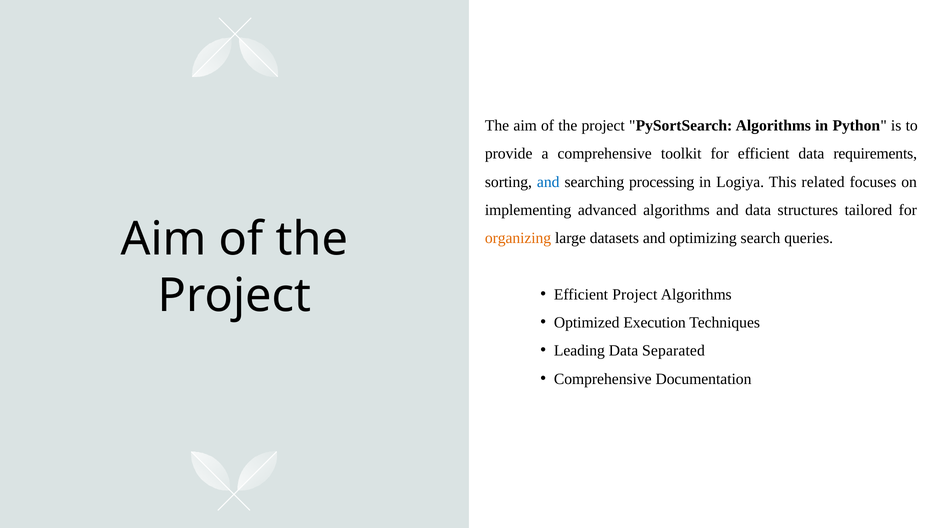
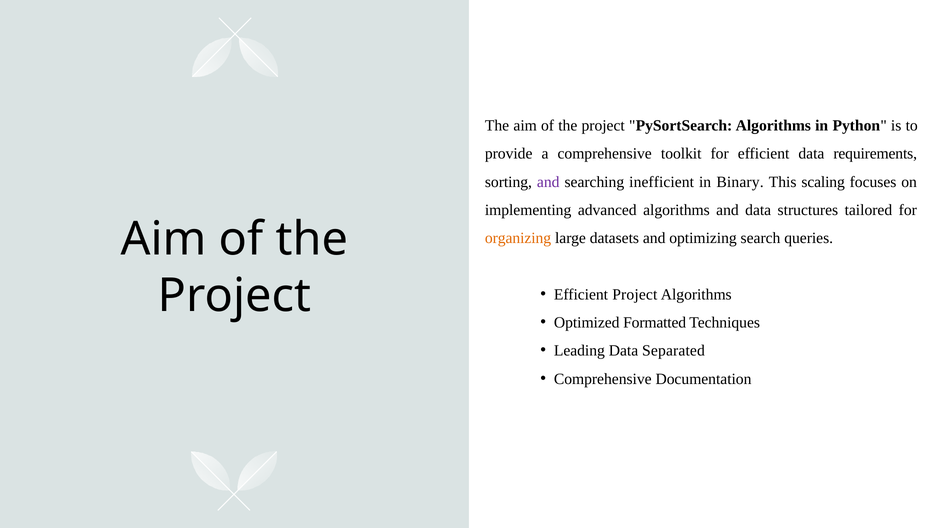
and at (548, 182) colour: blue -> purple
processing: processing -> inefficient
Logiya: Logiya -> Binary
related: related -> scaling
Execution: Execution -> Formatted
